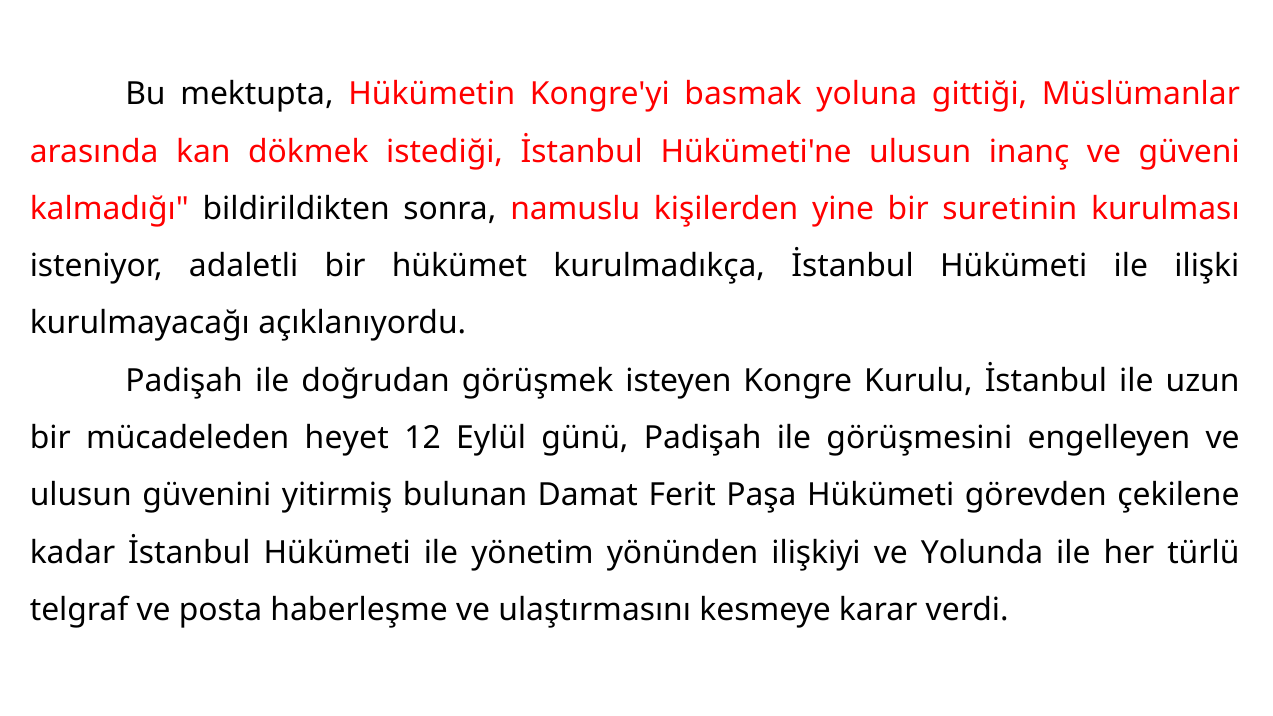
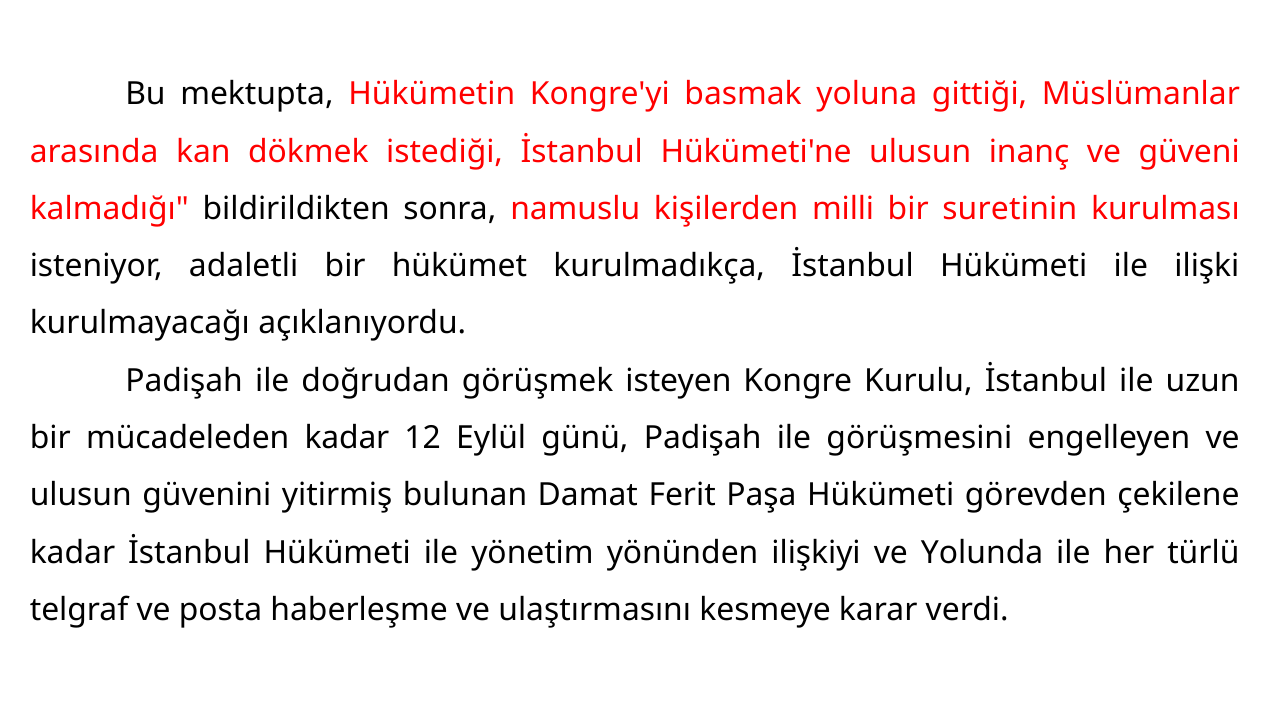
yine: yine -> milli
mücadeleden heyet: heyet -> kadar
